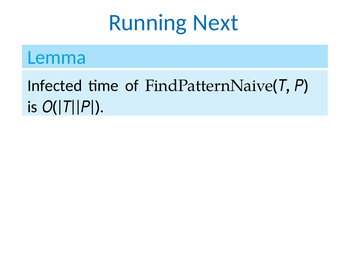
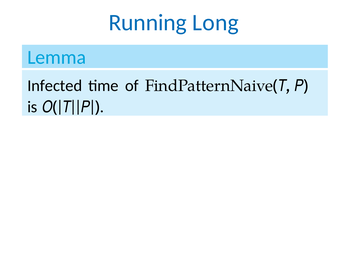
Next: Next -> Long
